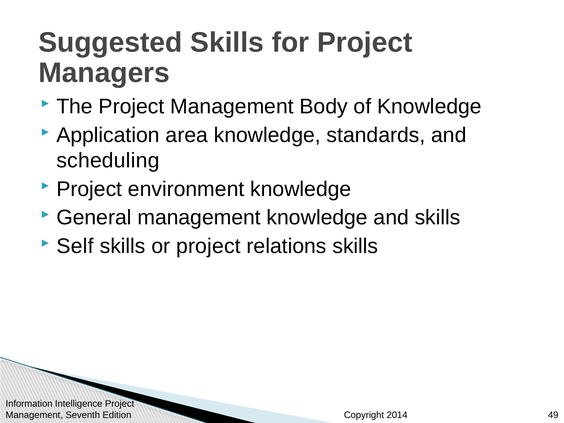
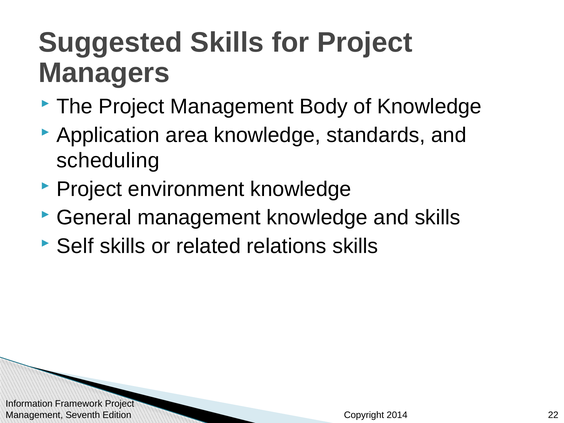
or project: project -> related
Intelligence: Intelligence -> Framework
49: 49 -> 22
